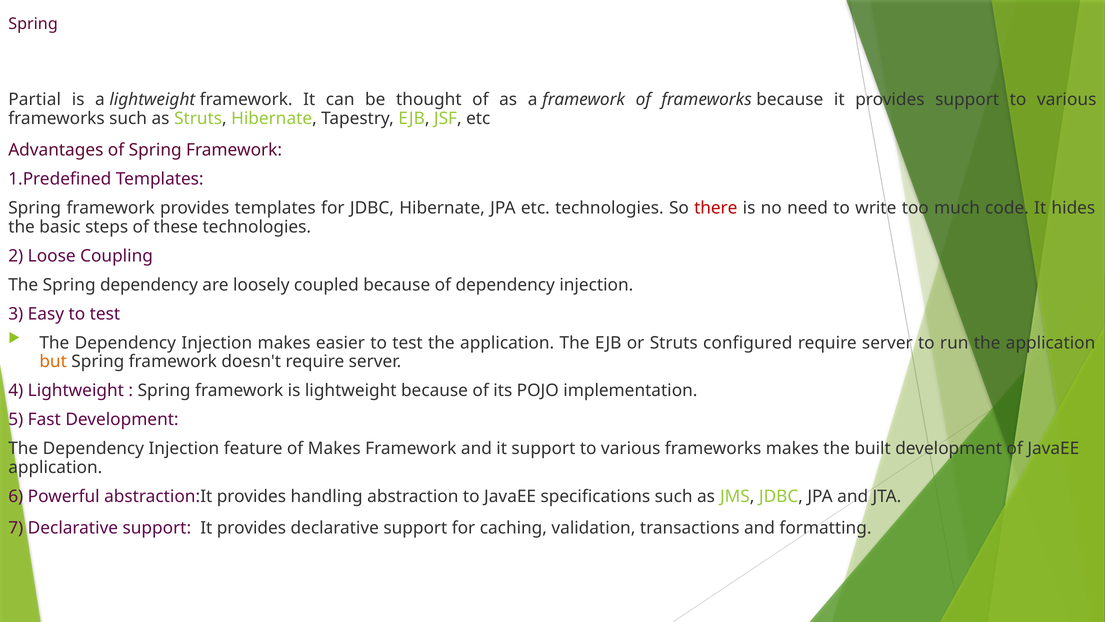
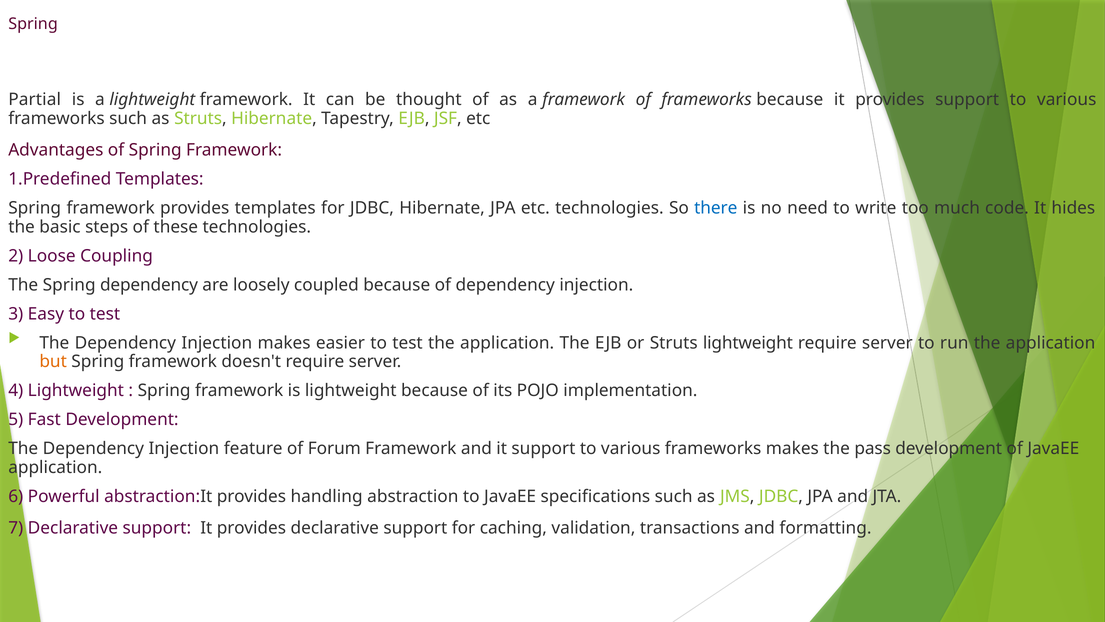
there colour: red -> blue
Struts configured: configured -> lightweight
of Makes: Makes -> Forum
built: built -> pass
